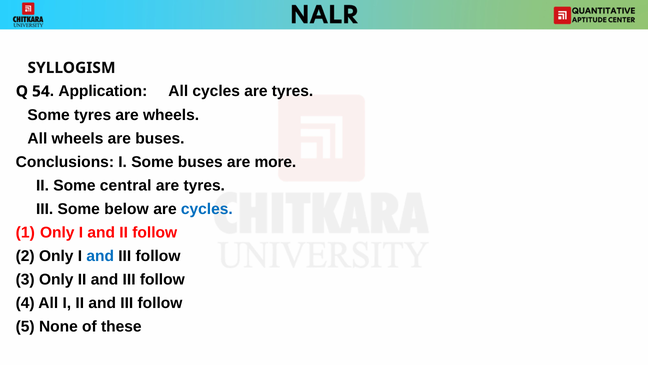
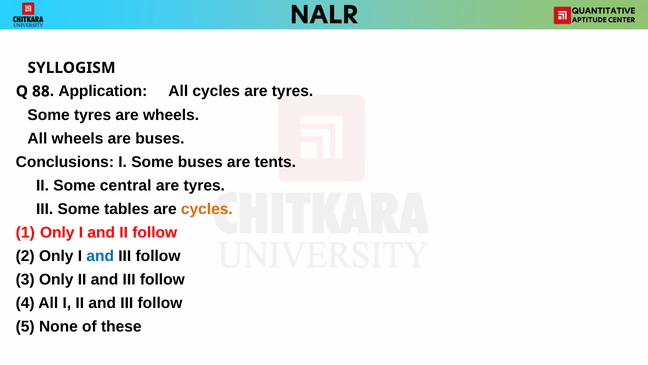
54: 54 -> 88
more: more -> tents
below: below -> tables
cycles at (207, 209) colour: blue -> orange
